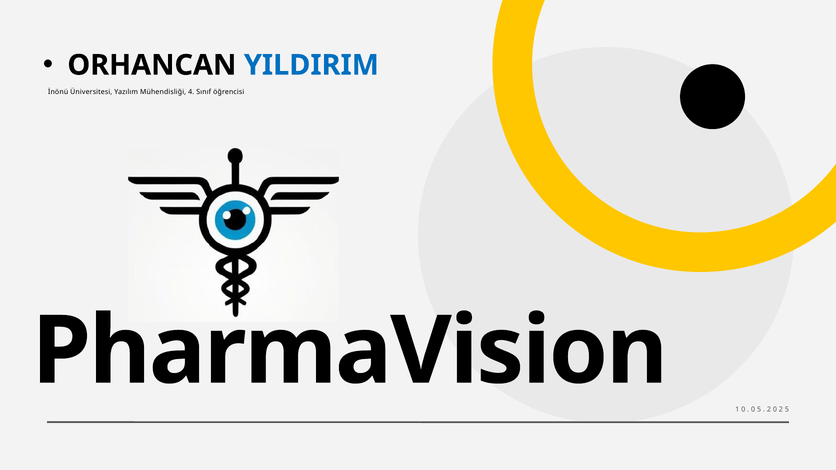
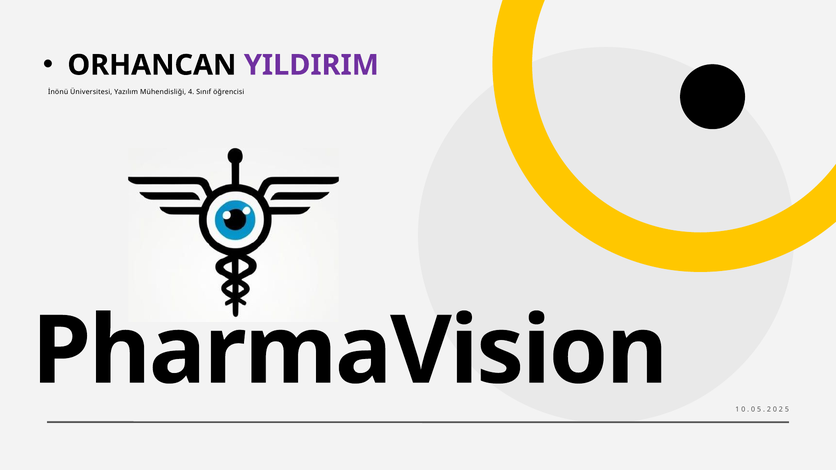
YILDIRIM colour: blue -> purple
